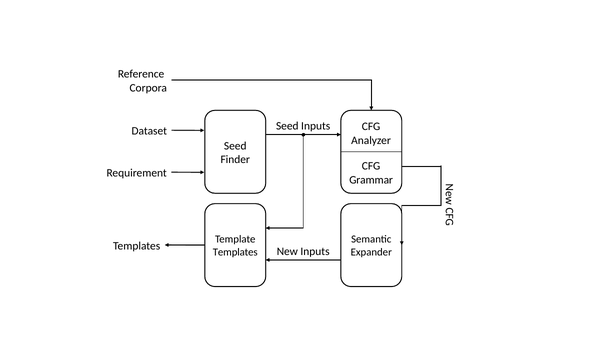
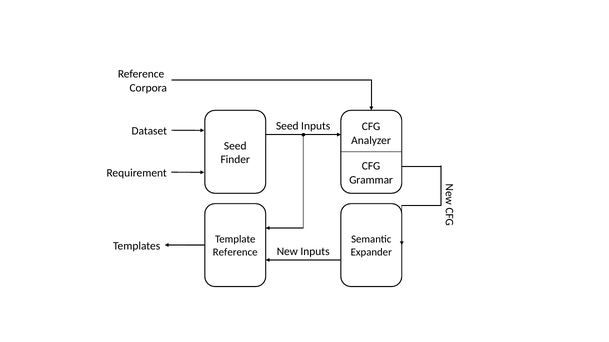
Templates at (235, 253): Templates -> Reference
